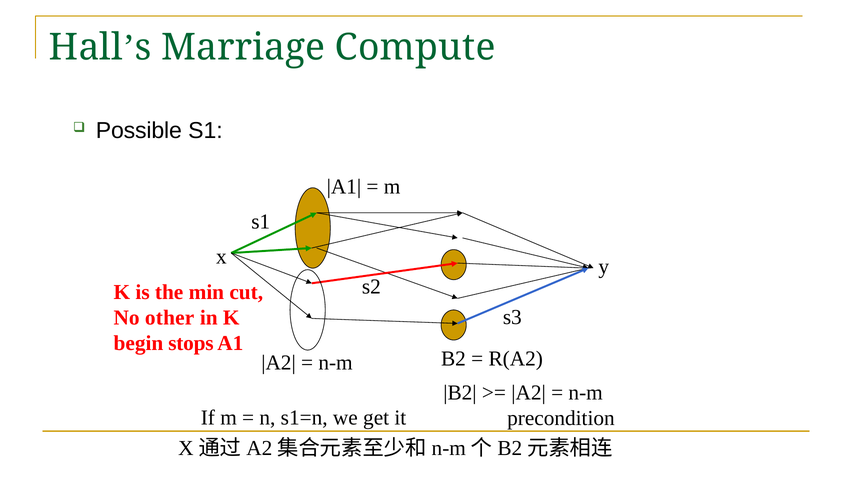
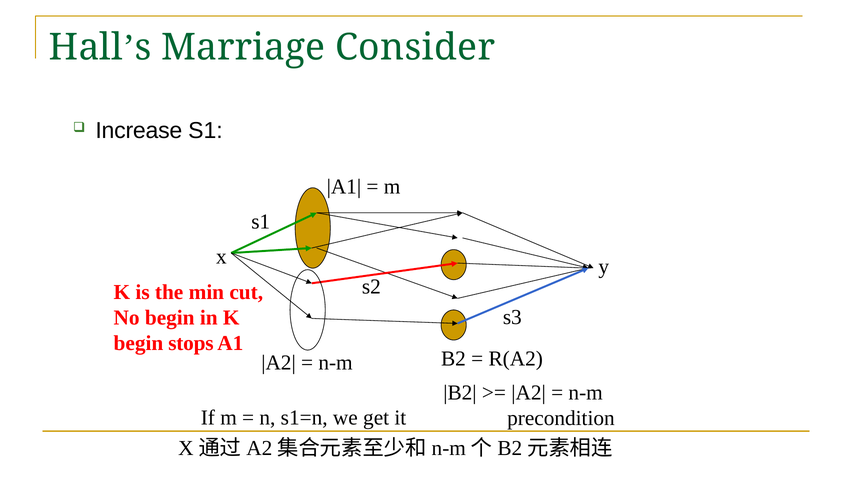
Compute: Compute -> Consider
Possible: Possible -> Increase
No other: other -> begin
